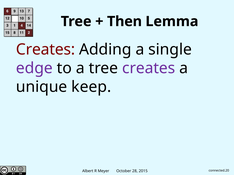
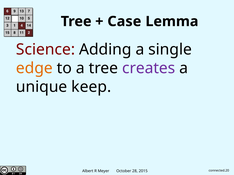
Then: Then -> Case
Creates at (46, 50): Creates -> Science
edge colour: purple -> orange
